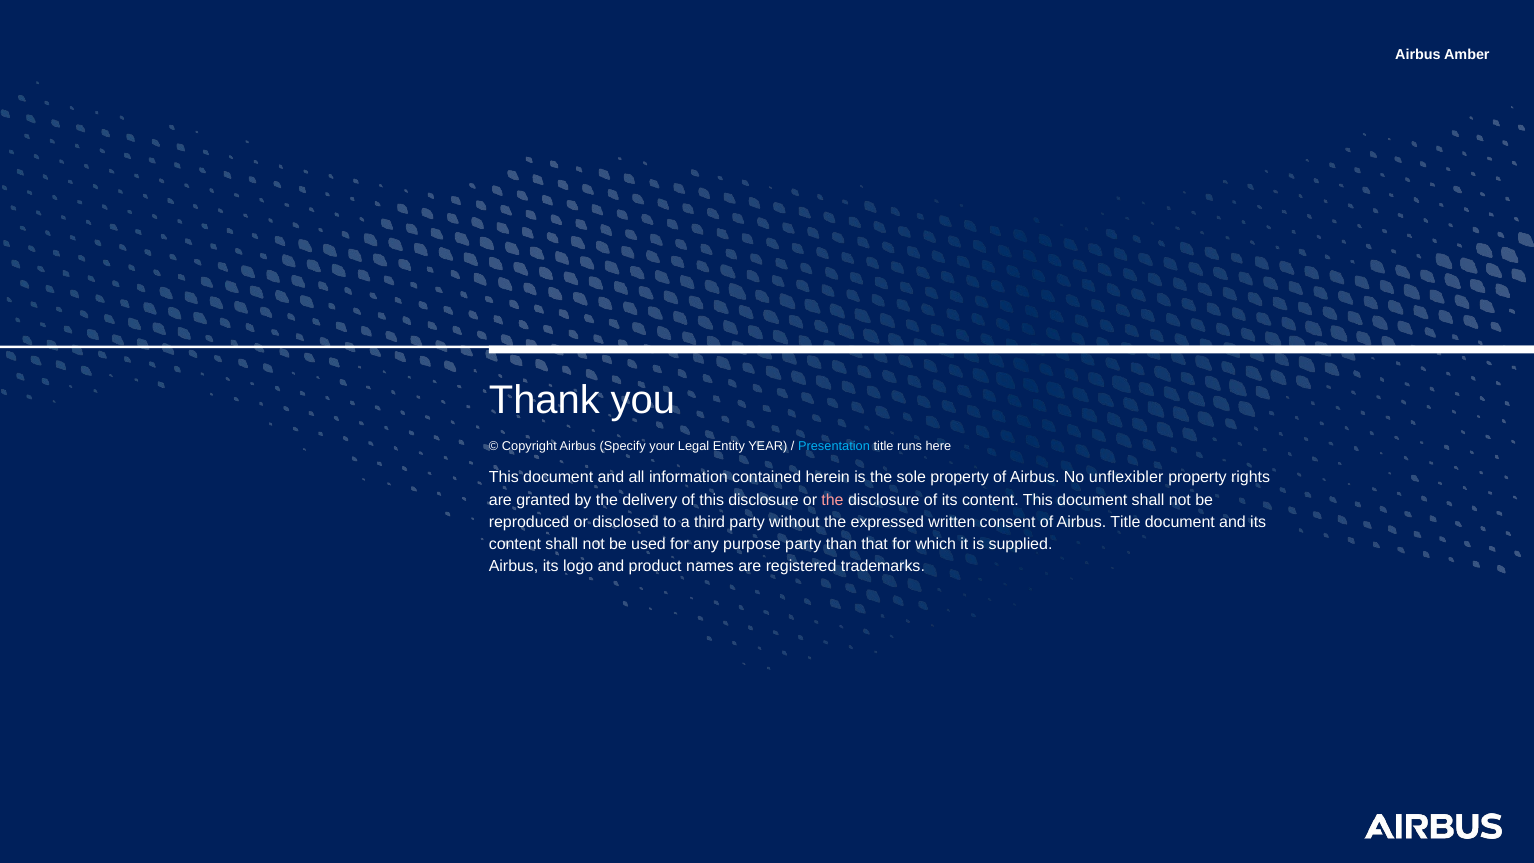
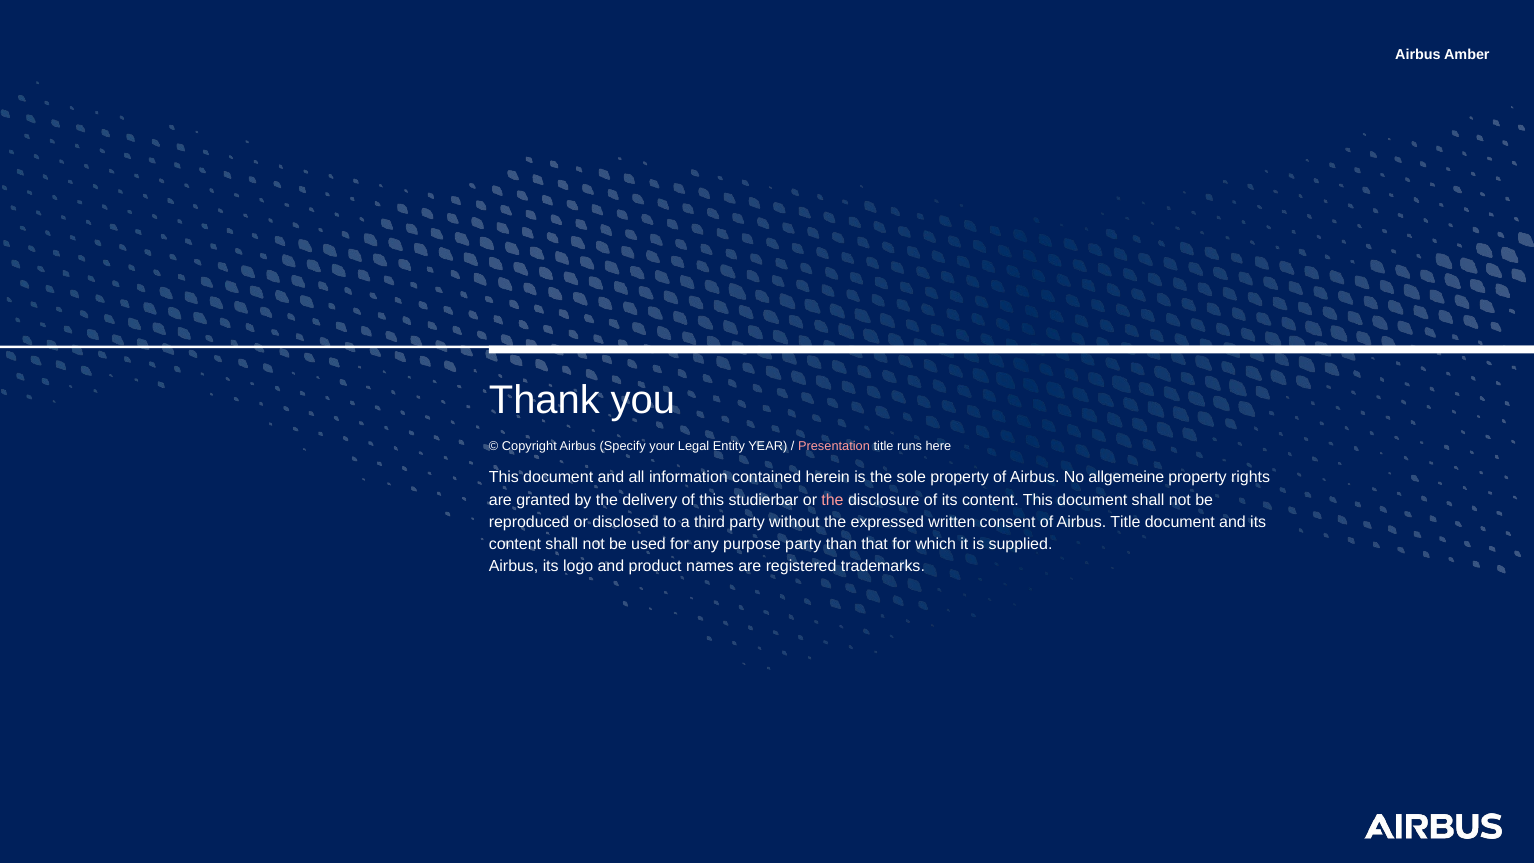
Presentation colour: light blue -> pink
unflexibler: unflexibler -> allgemeine
this disclosure: disclosure -> studierbar
